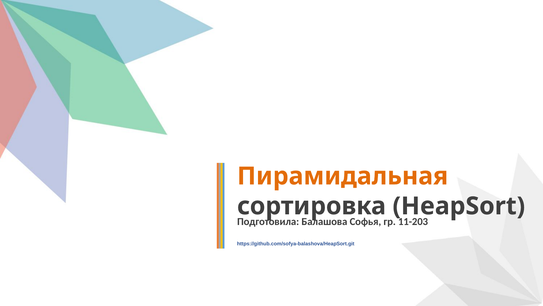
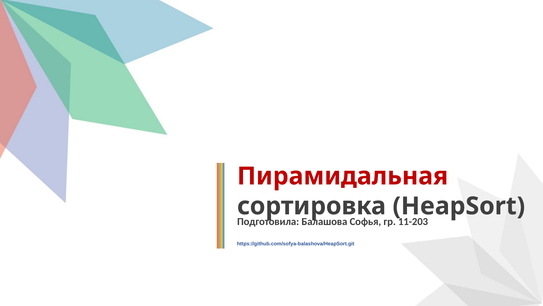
Пирамидальная colour: orange -> red
